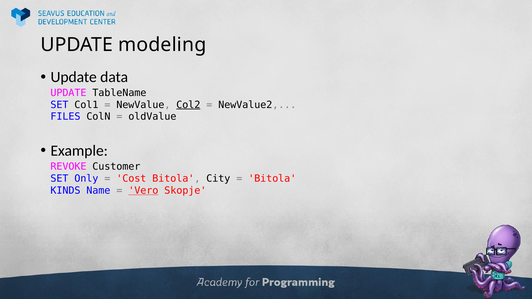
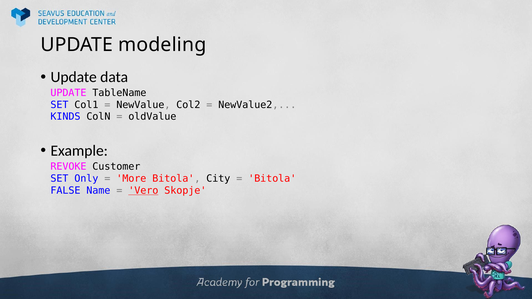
Col2 underline: present -> none
FILES: FILES -> KINDS
Cost: Cost -> More
KINDS: KINDS -> FALSE
